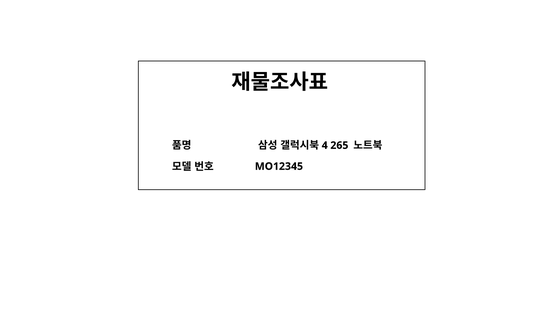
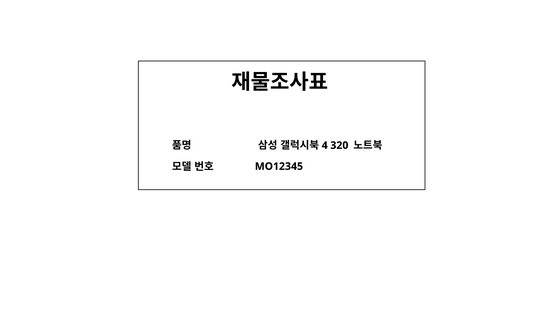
265: 265 -> 320
